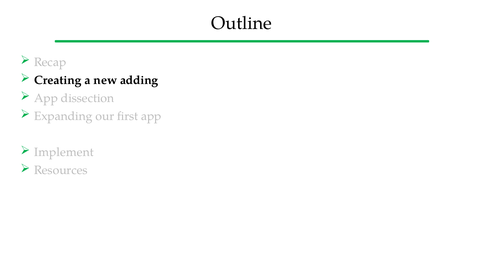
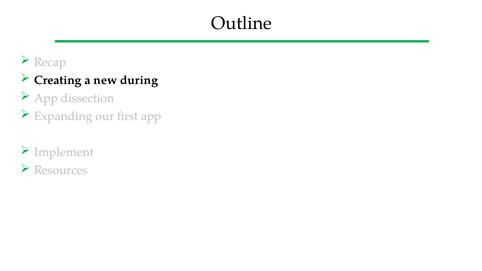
adding: adding -> during
